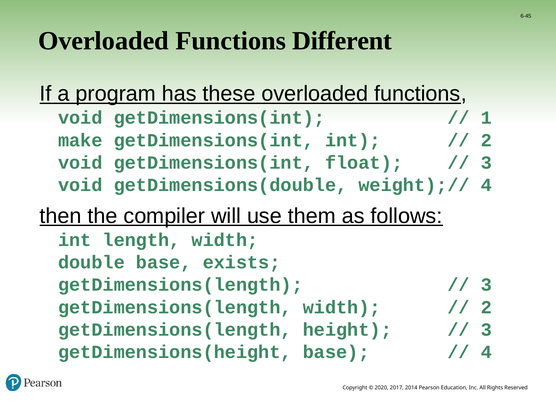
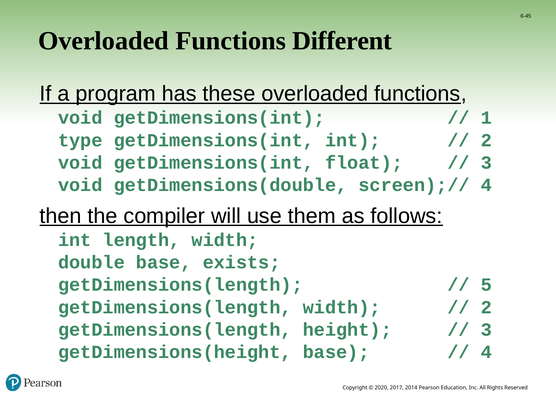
make: make -> type
weight);//: weight);// -> screen);//
3 at (486, 285): 3 -> 5
